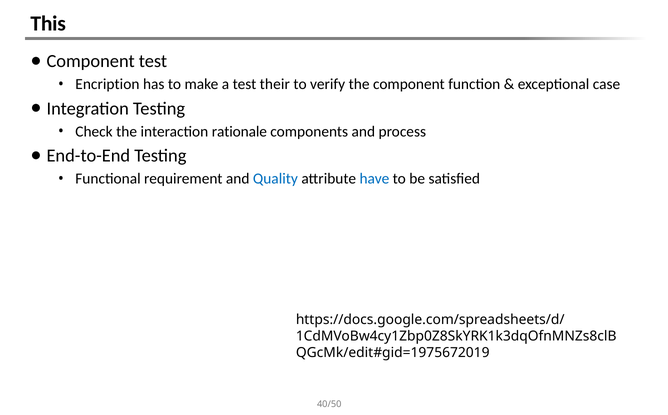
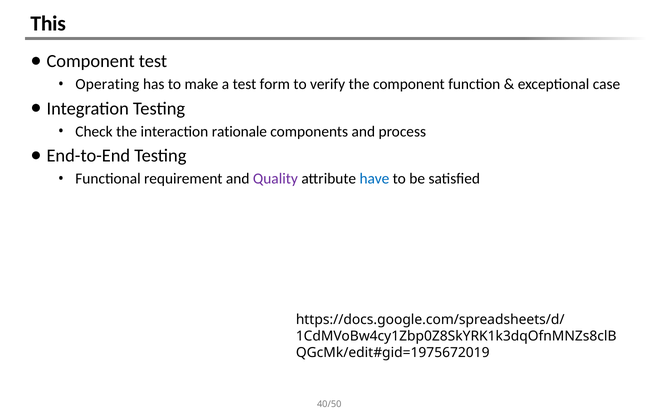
Encription: Encription -> Operating
their: their -> form
Quality colour: blue -> purple
